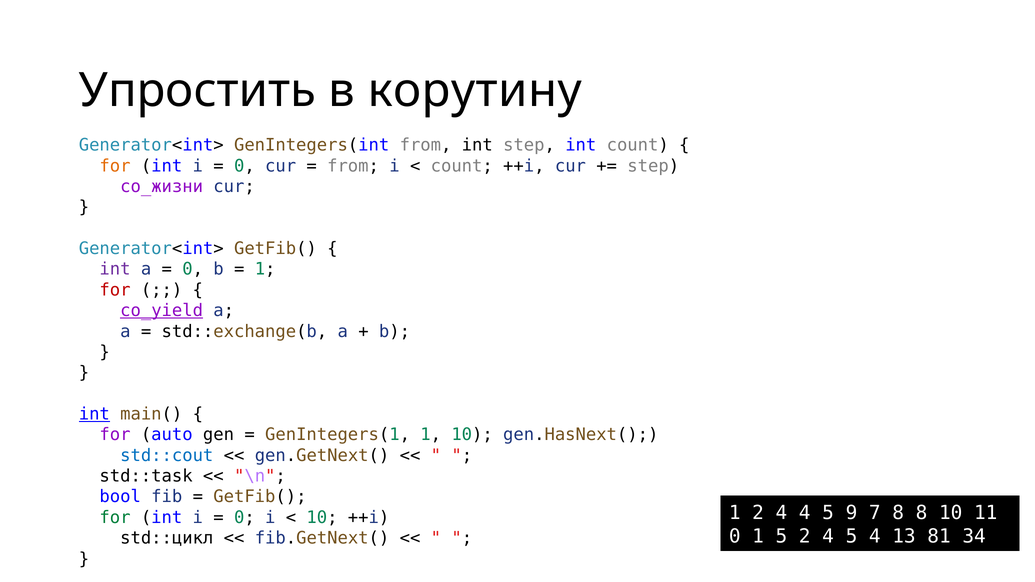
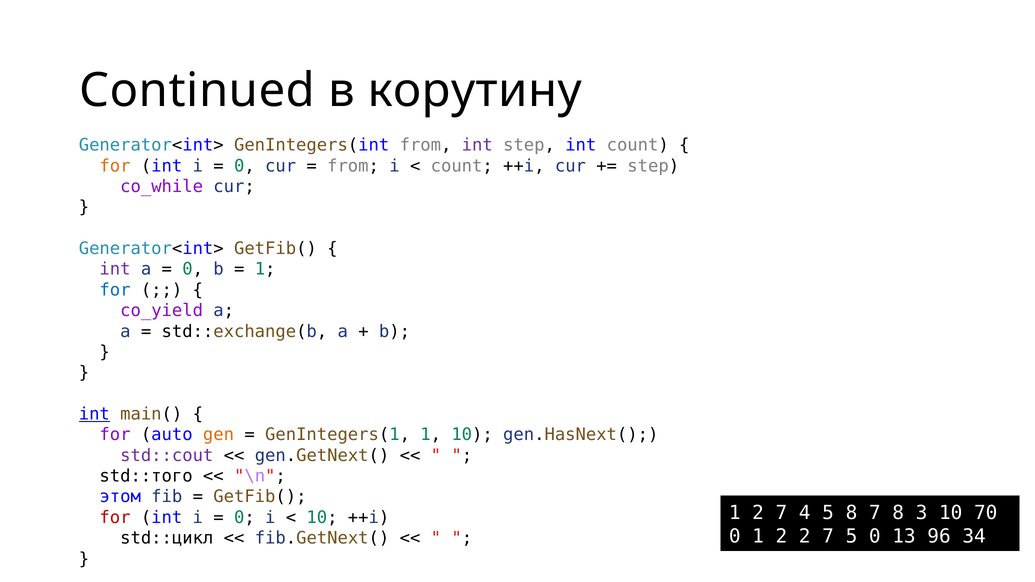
Упростить: Упростить -> Continued
int at (477, 145) colour: black -> purple
co_жизни: co_жизни -> co_while
for at (115, 290) colour: red -> blue
co_yield underline: present -> none
gen colour: black -> orange
std::cout colour: blue -> purple
std::task: std::task -> std::того
bool: bool -> этом
1 2 4: 4 -> 7
5 9: 9 -> 8
8 8: 8 -> 3
11: 11 -> 70
for at (115, 518) colour: green -> red
0 1 5: 5 -> 2
4 at (828, 536): 4 -> 7
5 4: 4 -> 0
81: 81 -> 96
